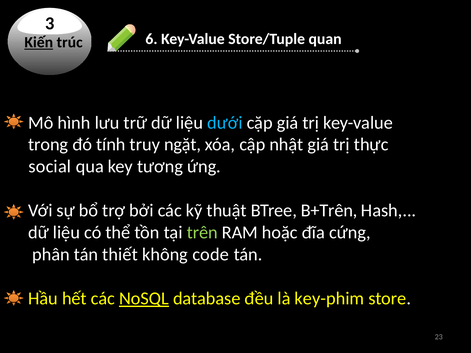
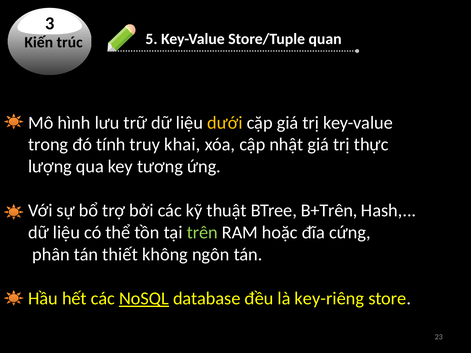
Kiến underline: present -> none
6: 6 -> 5
dưới colour: light blue -> yellow
ngặt: ngặt -> khai
social: social -> lượng
code: code -> ngôn
key-phim: key-phim -> key-riêng
